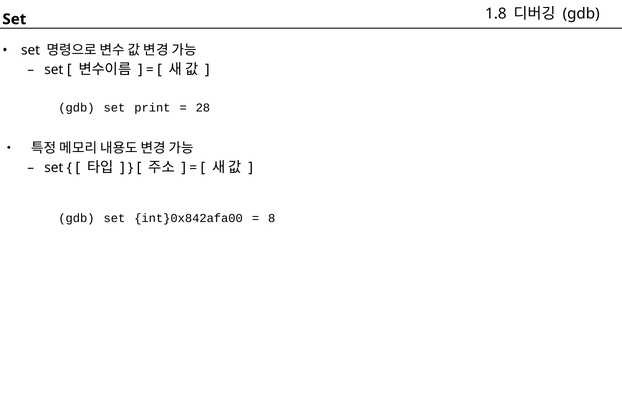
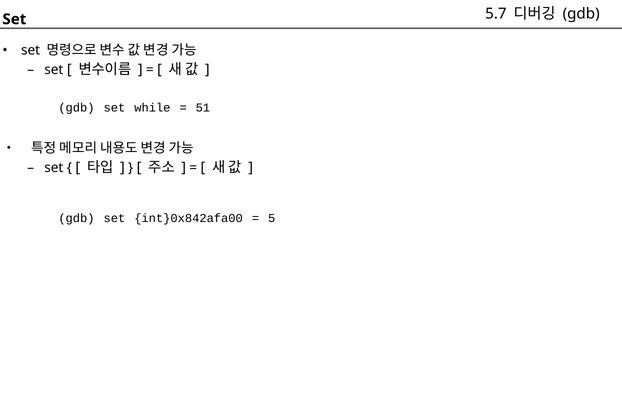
1.8: 1.8 -> 5.7
print: print -> while
28: 28 -> 51
8: 8 -> 5
